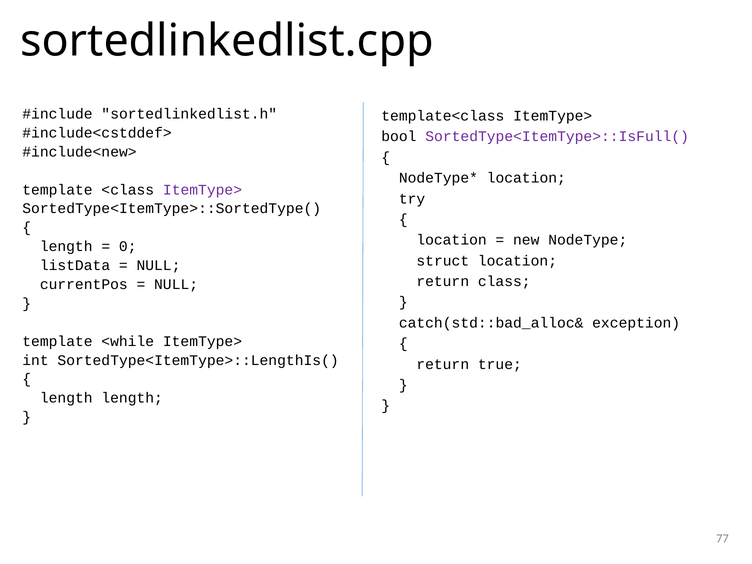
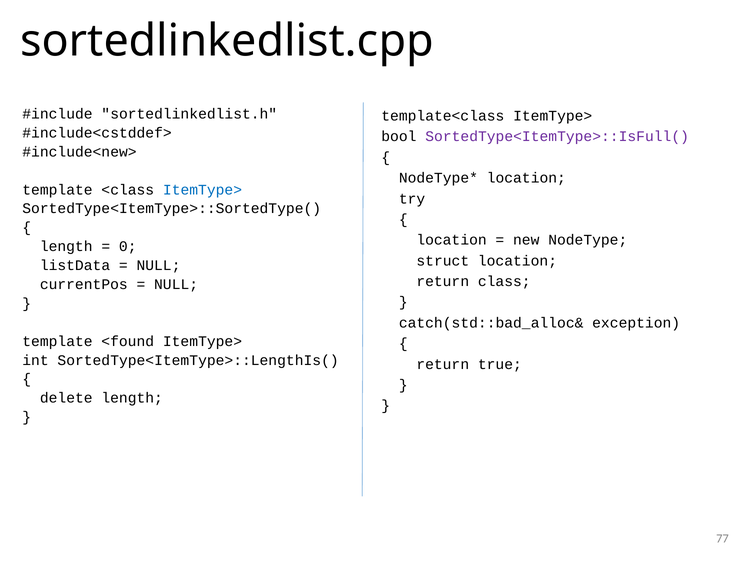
ItemType> at (203, 190) colour: purple -> blue
<while: <while -> <found
length at (66, 398): length -> delete
